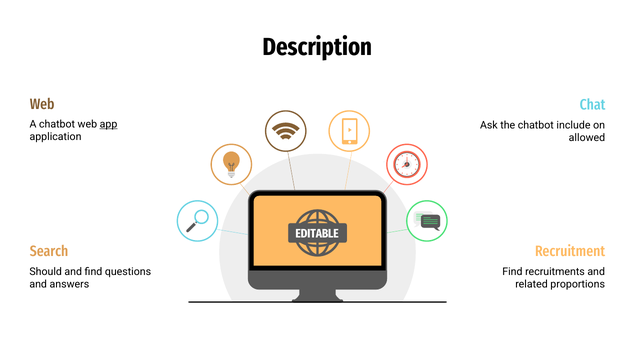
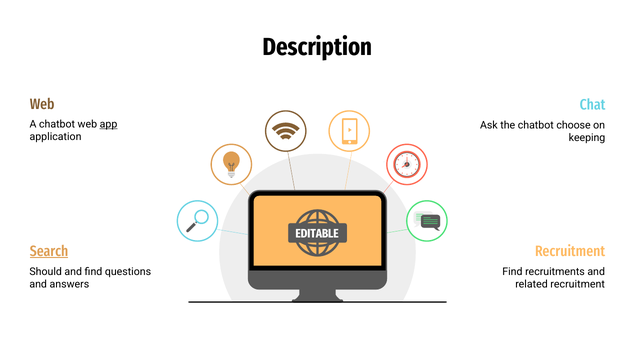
include: include -> choose
allowed: allowed -> keeping
Search underline: none -> present
related proportions: proportions -> recruitment
